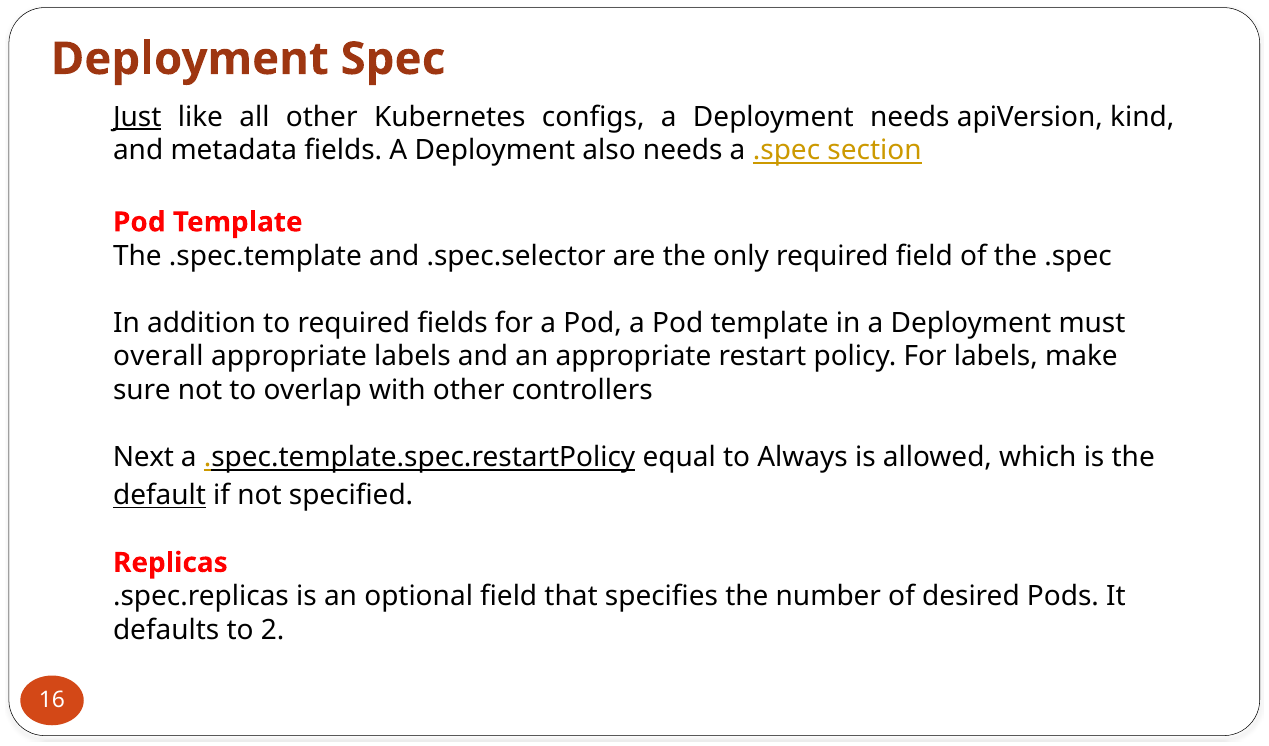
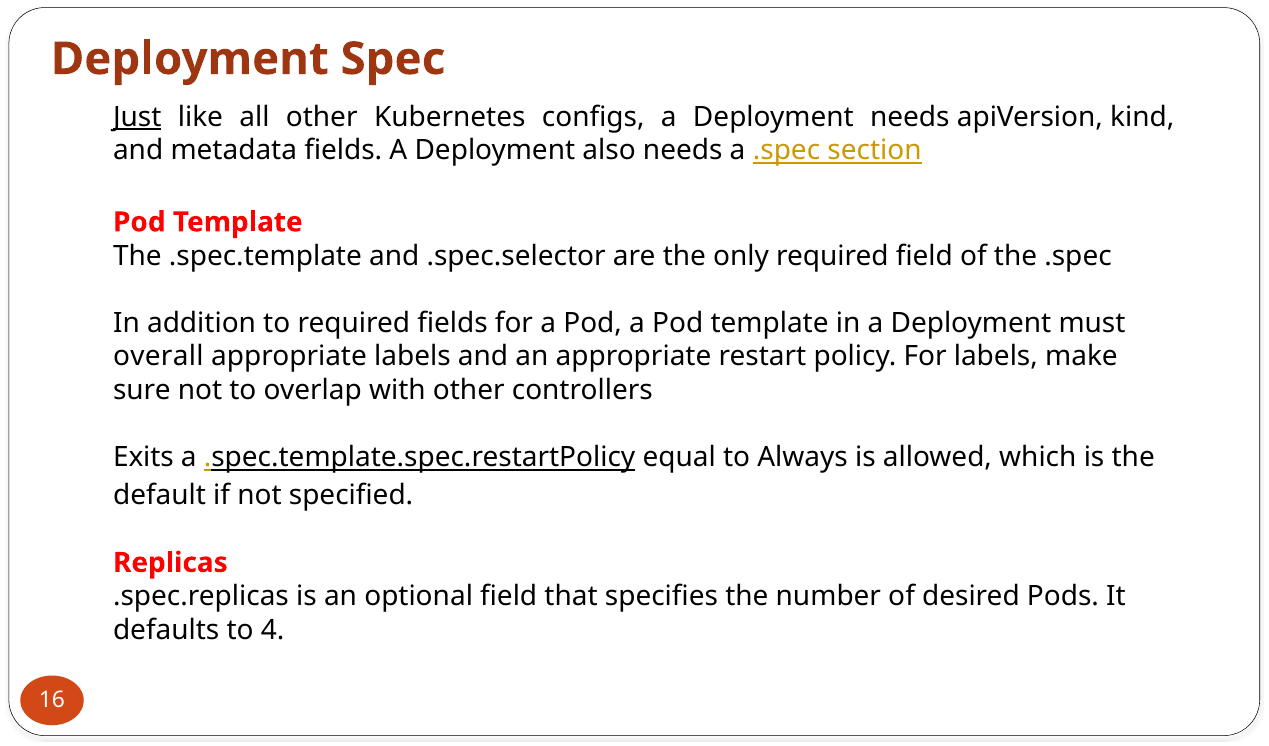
Next: Next -> Exits
default underline: present -> none
2: 2 -> 4
